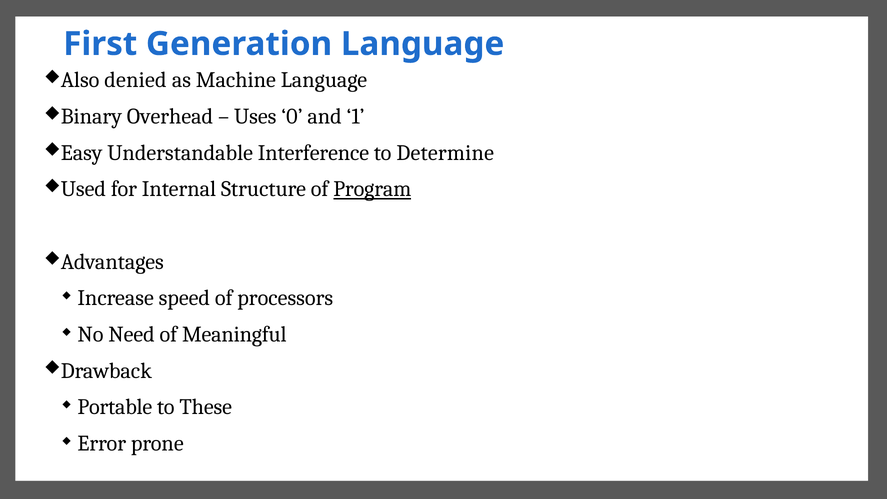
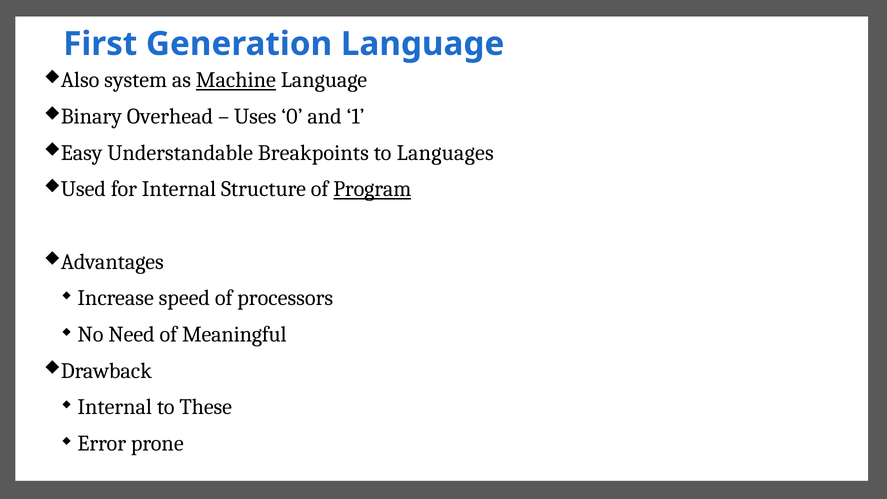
denied: denied -> system
Machine underline: none -> present
Interference: Interference -> Breakpoints
Determine: Determine -> Languages
Portable at (115, 407): Portable -> Internal
